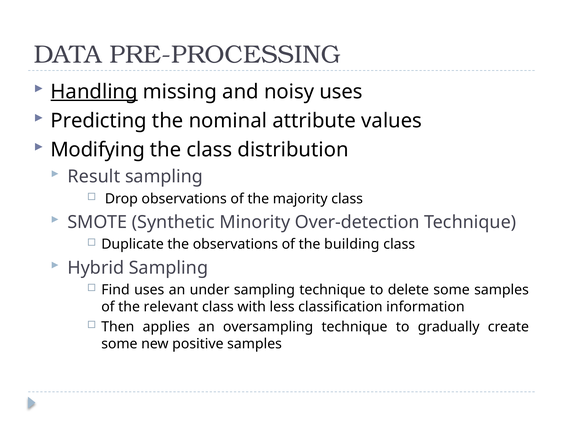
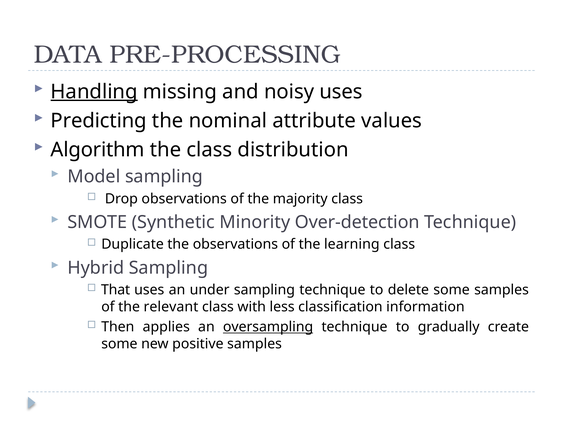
Modifying: Modifying -> Algorithm
Result: Result -> Model
building: building -> learning
Find: Find -> That
oversampling underline: none -> present
